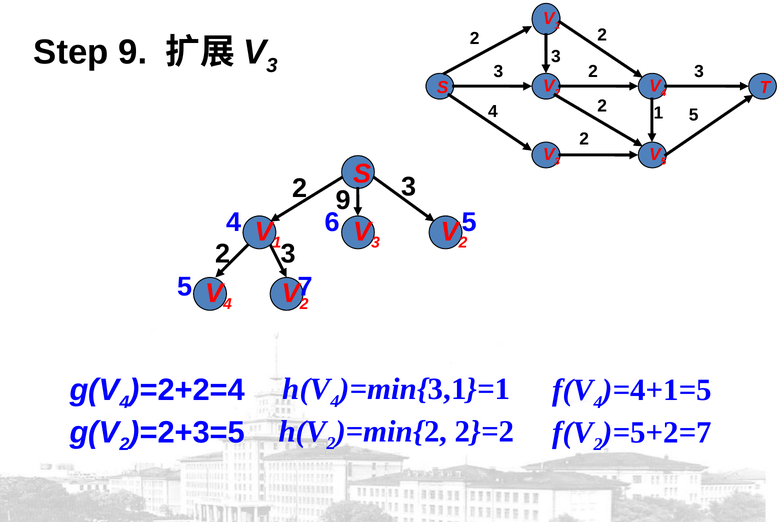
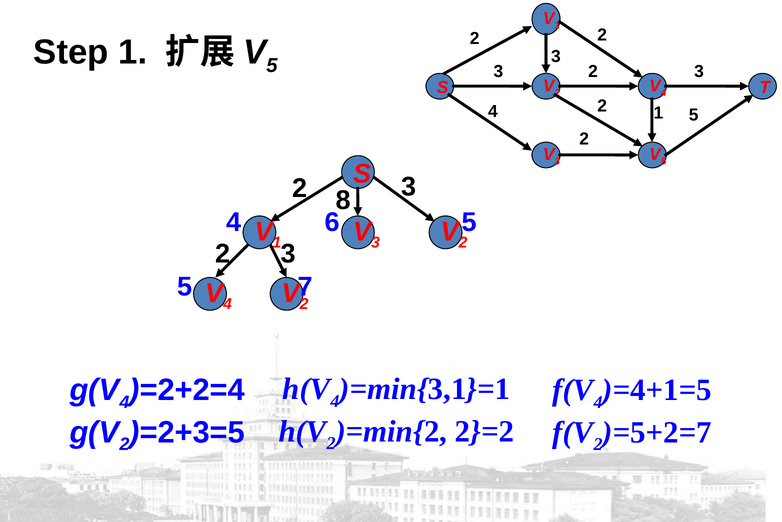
Step 9: 9 -> 1
3 at (272, 66): 3 -> 5
2 9: 9 -> 8
